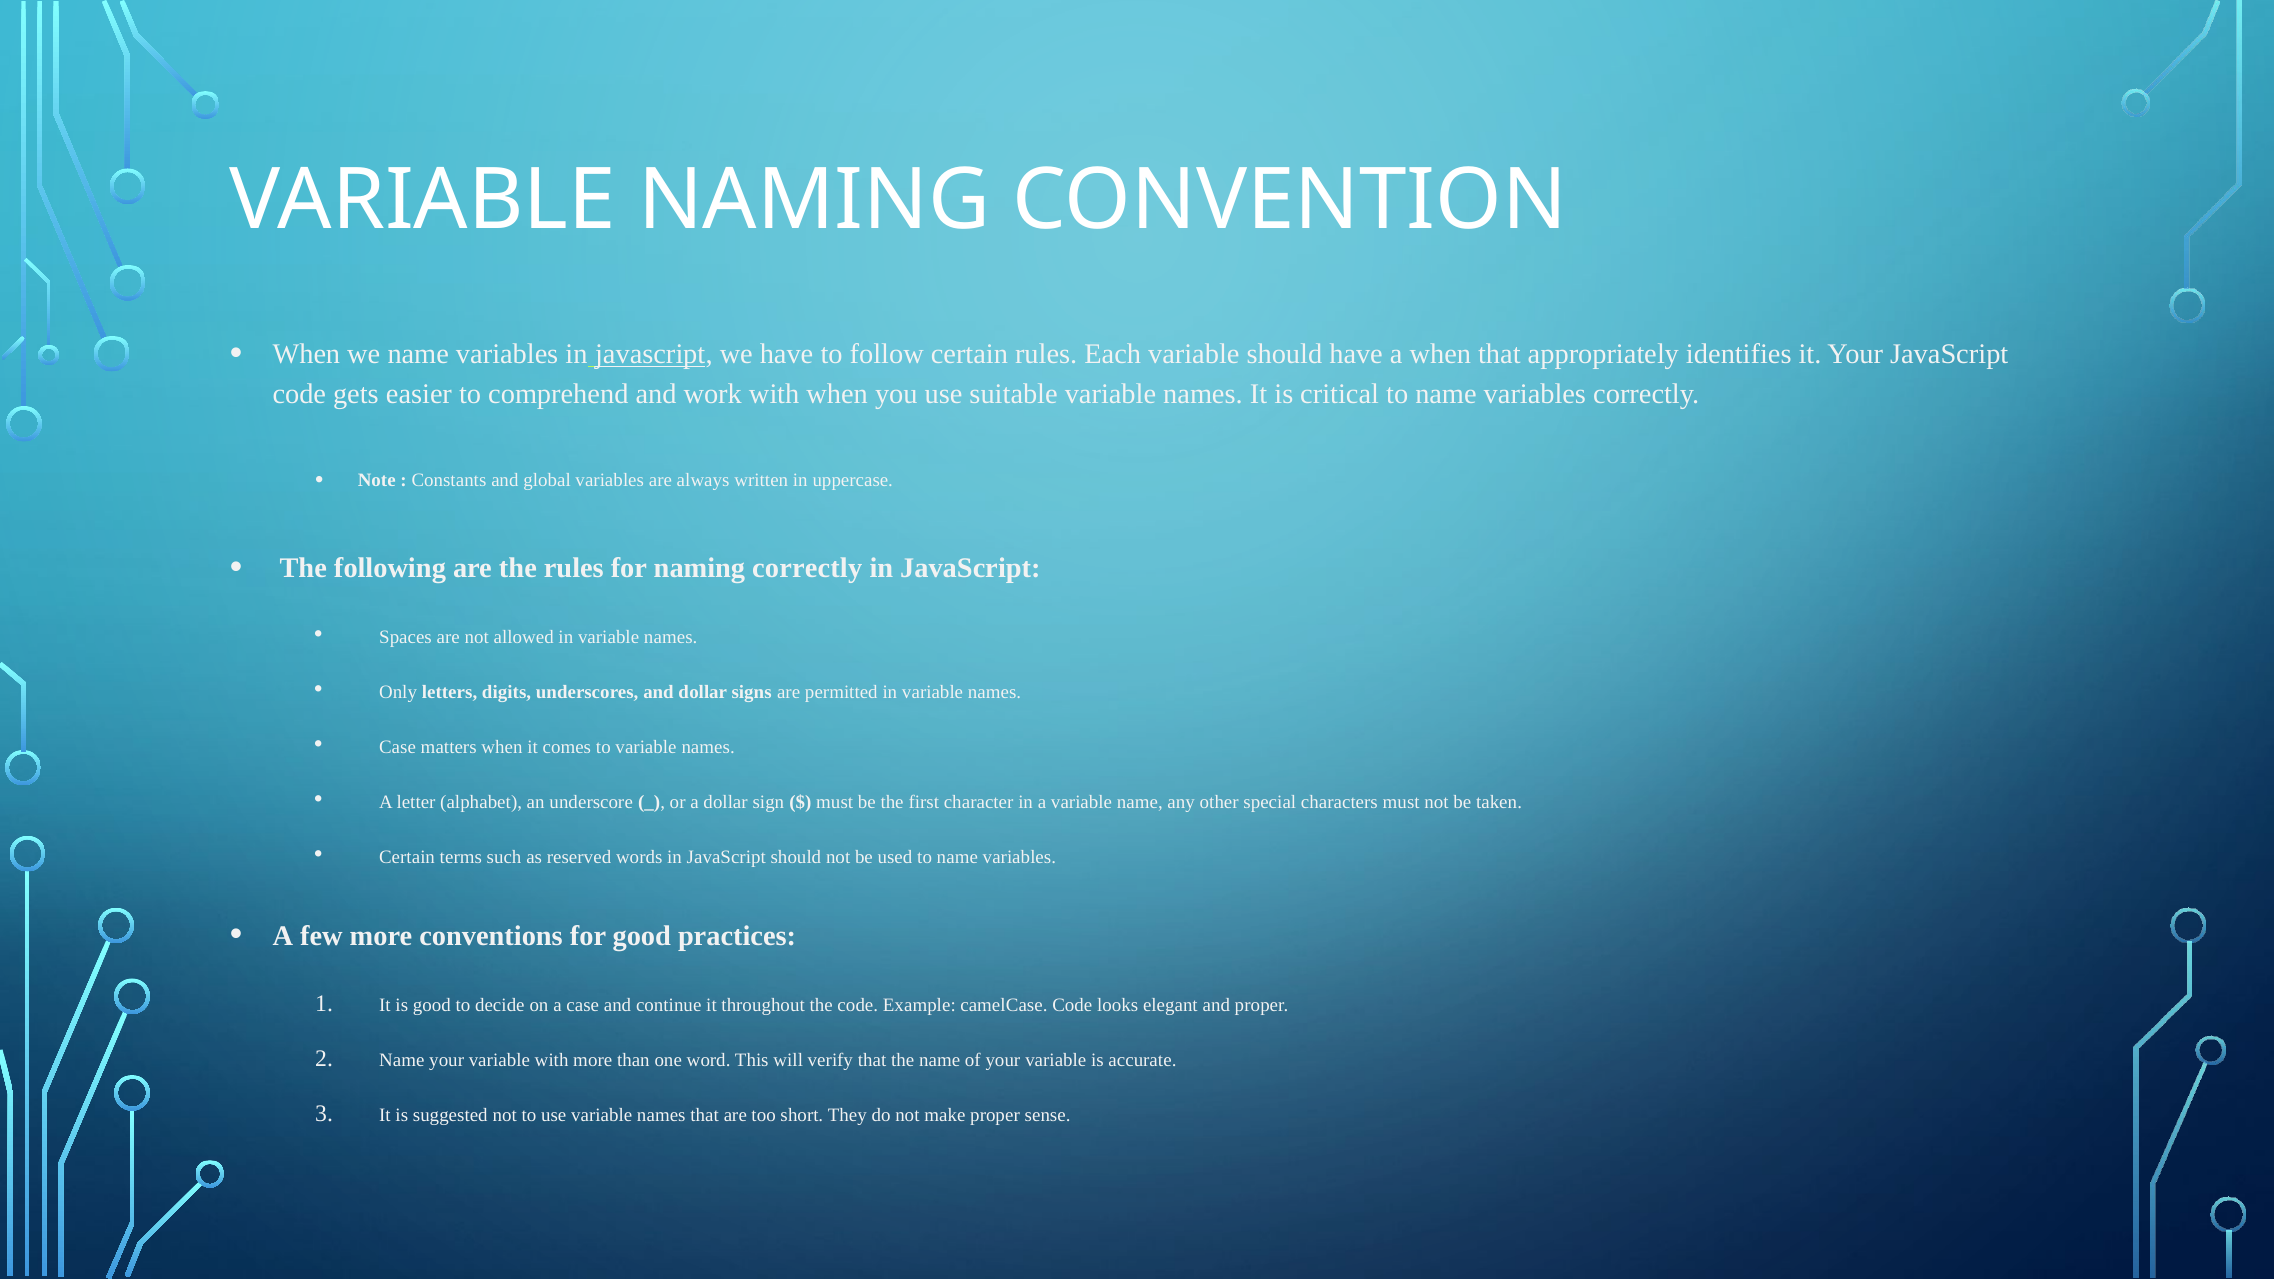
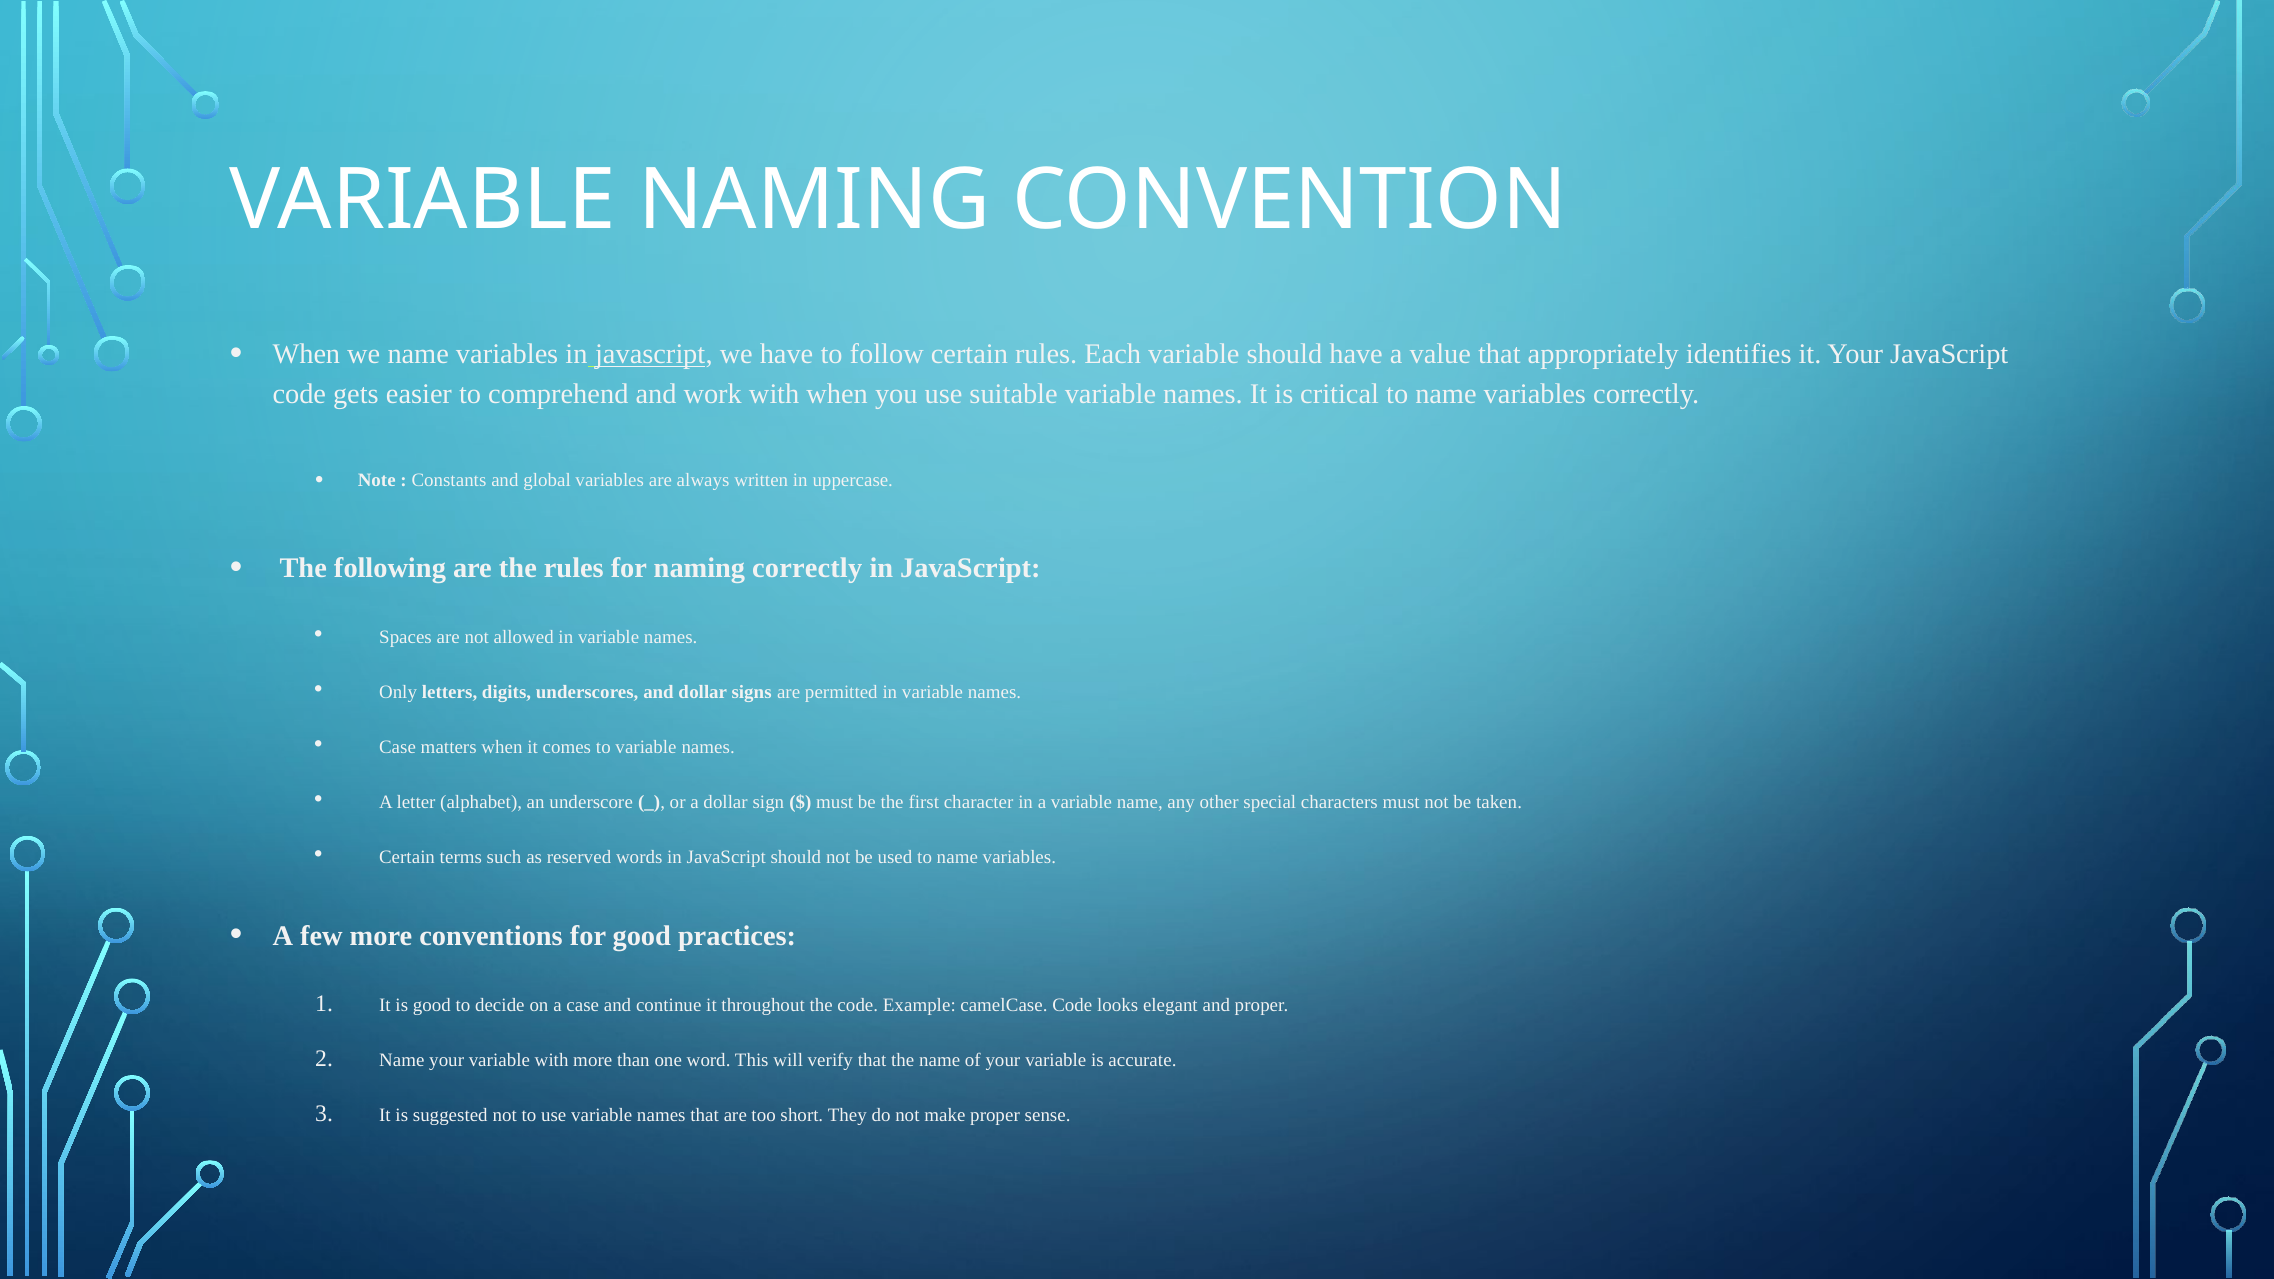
a when: when -> value
